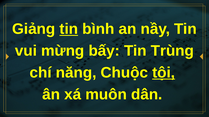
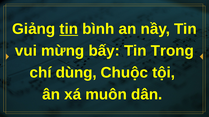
Trùng: Trùng -> Trong
năng: năng -> dùng
tội underline: present -> none
